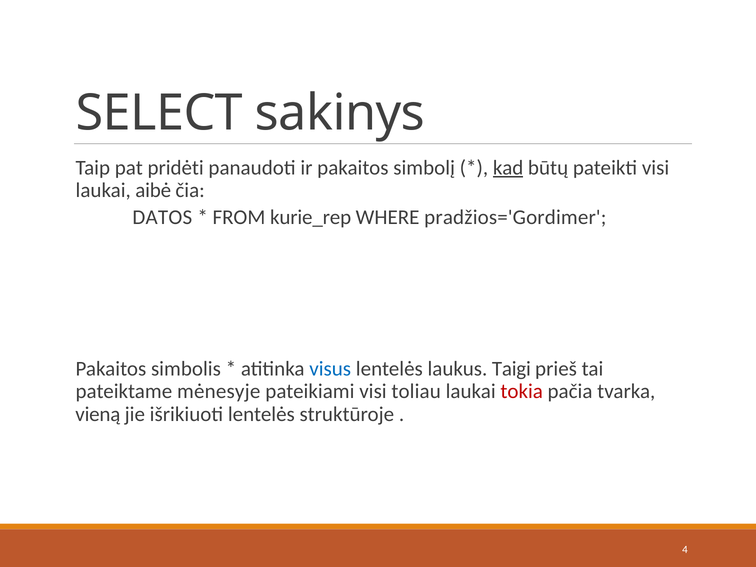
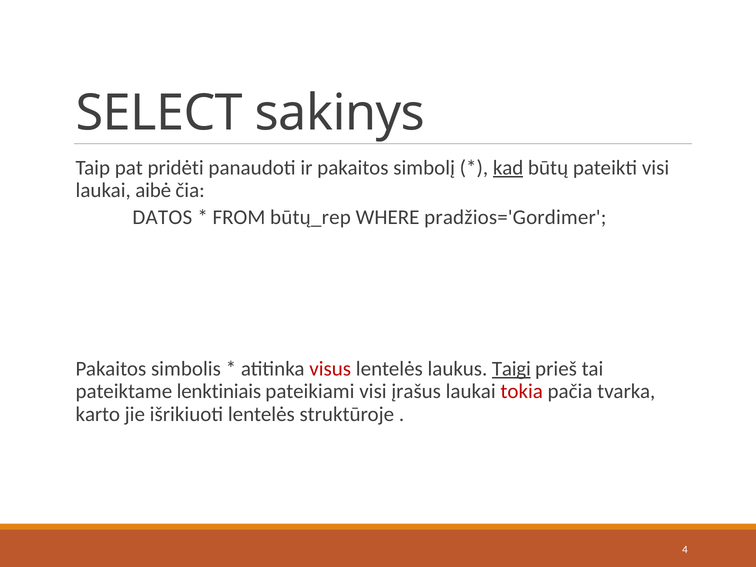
kurie_rep: kurie_rep -> būtų_rep
visus colour: blue -> red
Taigi underline: none -> present
mėnesyje: mėnesyje -> lenktiniais
toliau: toliau -> įrašus
vieną: vieną -> karto
